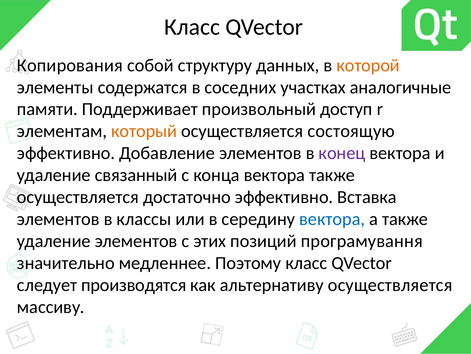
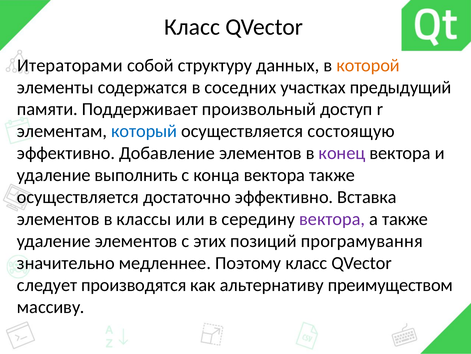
Копирования: Копирования -> Итераторами
аналогичные: аналогичные -> предыдущий
который colour: orange -> blue
связанный: связанный -> выполнить
вектора at (332, 219) colour: blue -> purple
альтернативу осуществляется: осуществляется -> преимуществом
